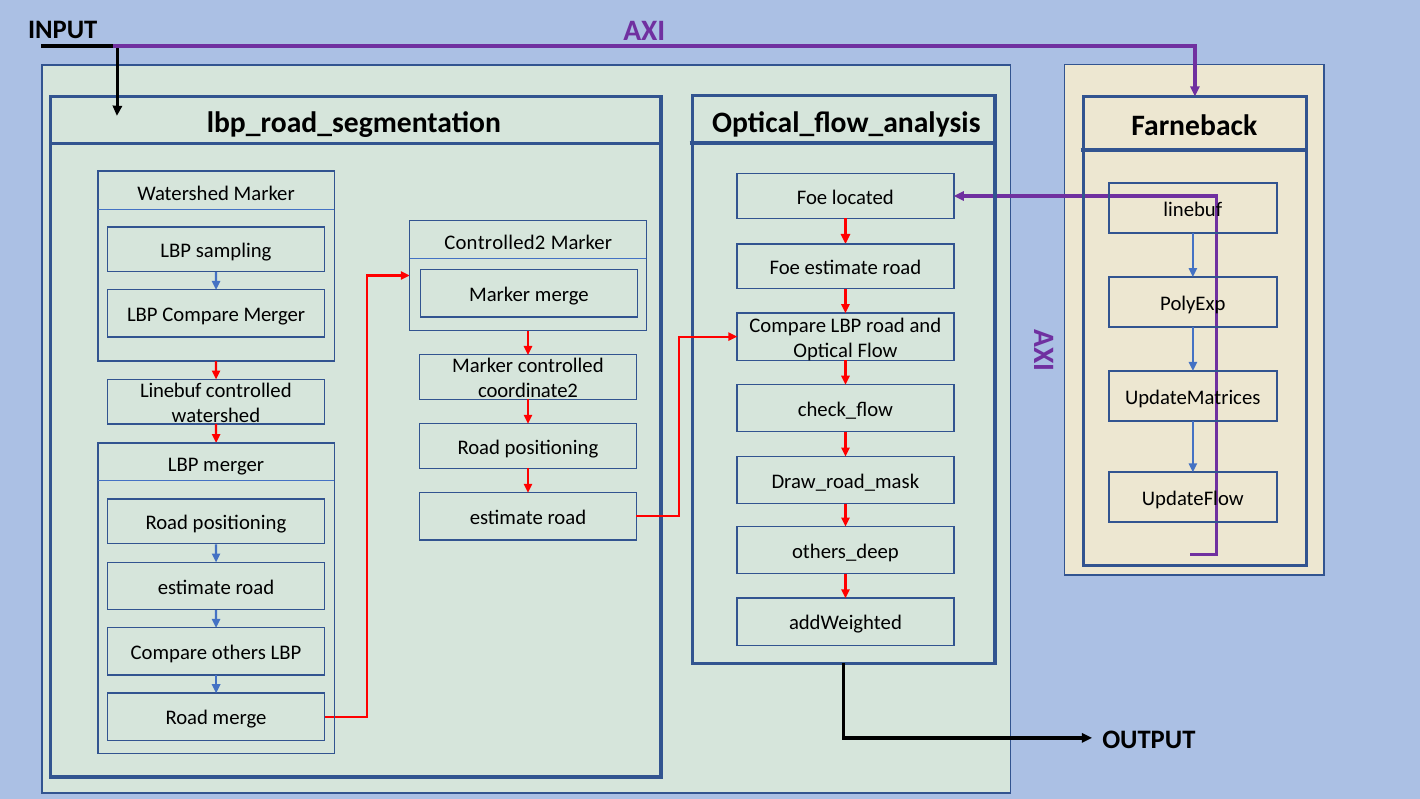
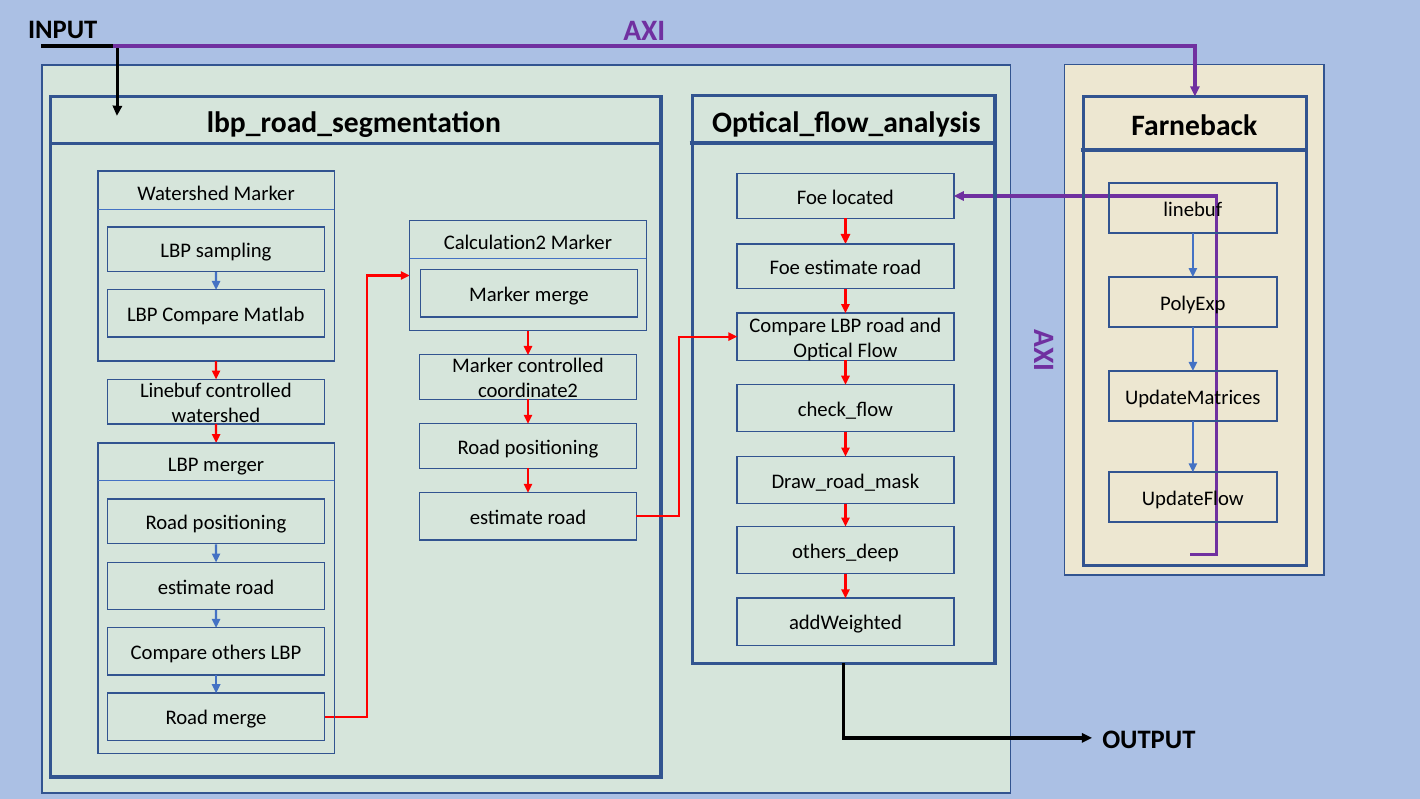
Controlled2: Controlled2 -> Calculation2
Compare Merger: Merger -> Matlab
